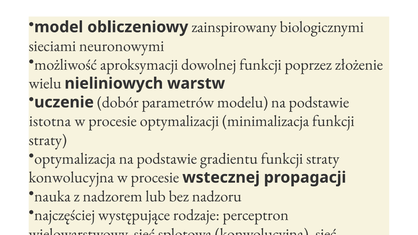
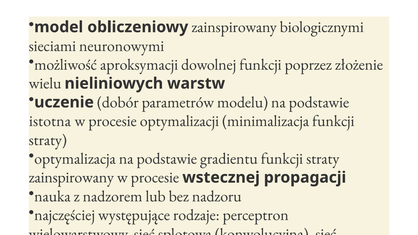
konwolucyjna at (71, 178): konwolucyjna -> zainspirowany
